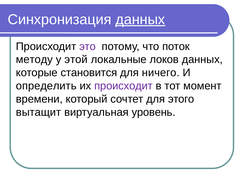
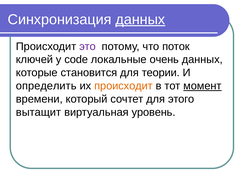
методу: методу -> ключей
этой: этой -> code
локов: локов -> очень
ничего: ничего -> теории
происходит at (123, 86) colour: purple -> orange
момент underline: none -> present
